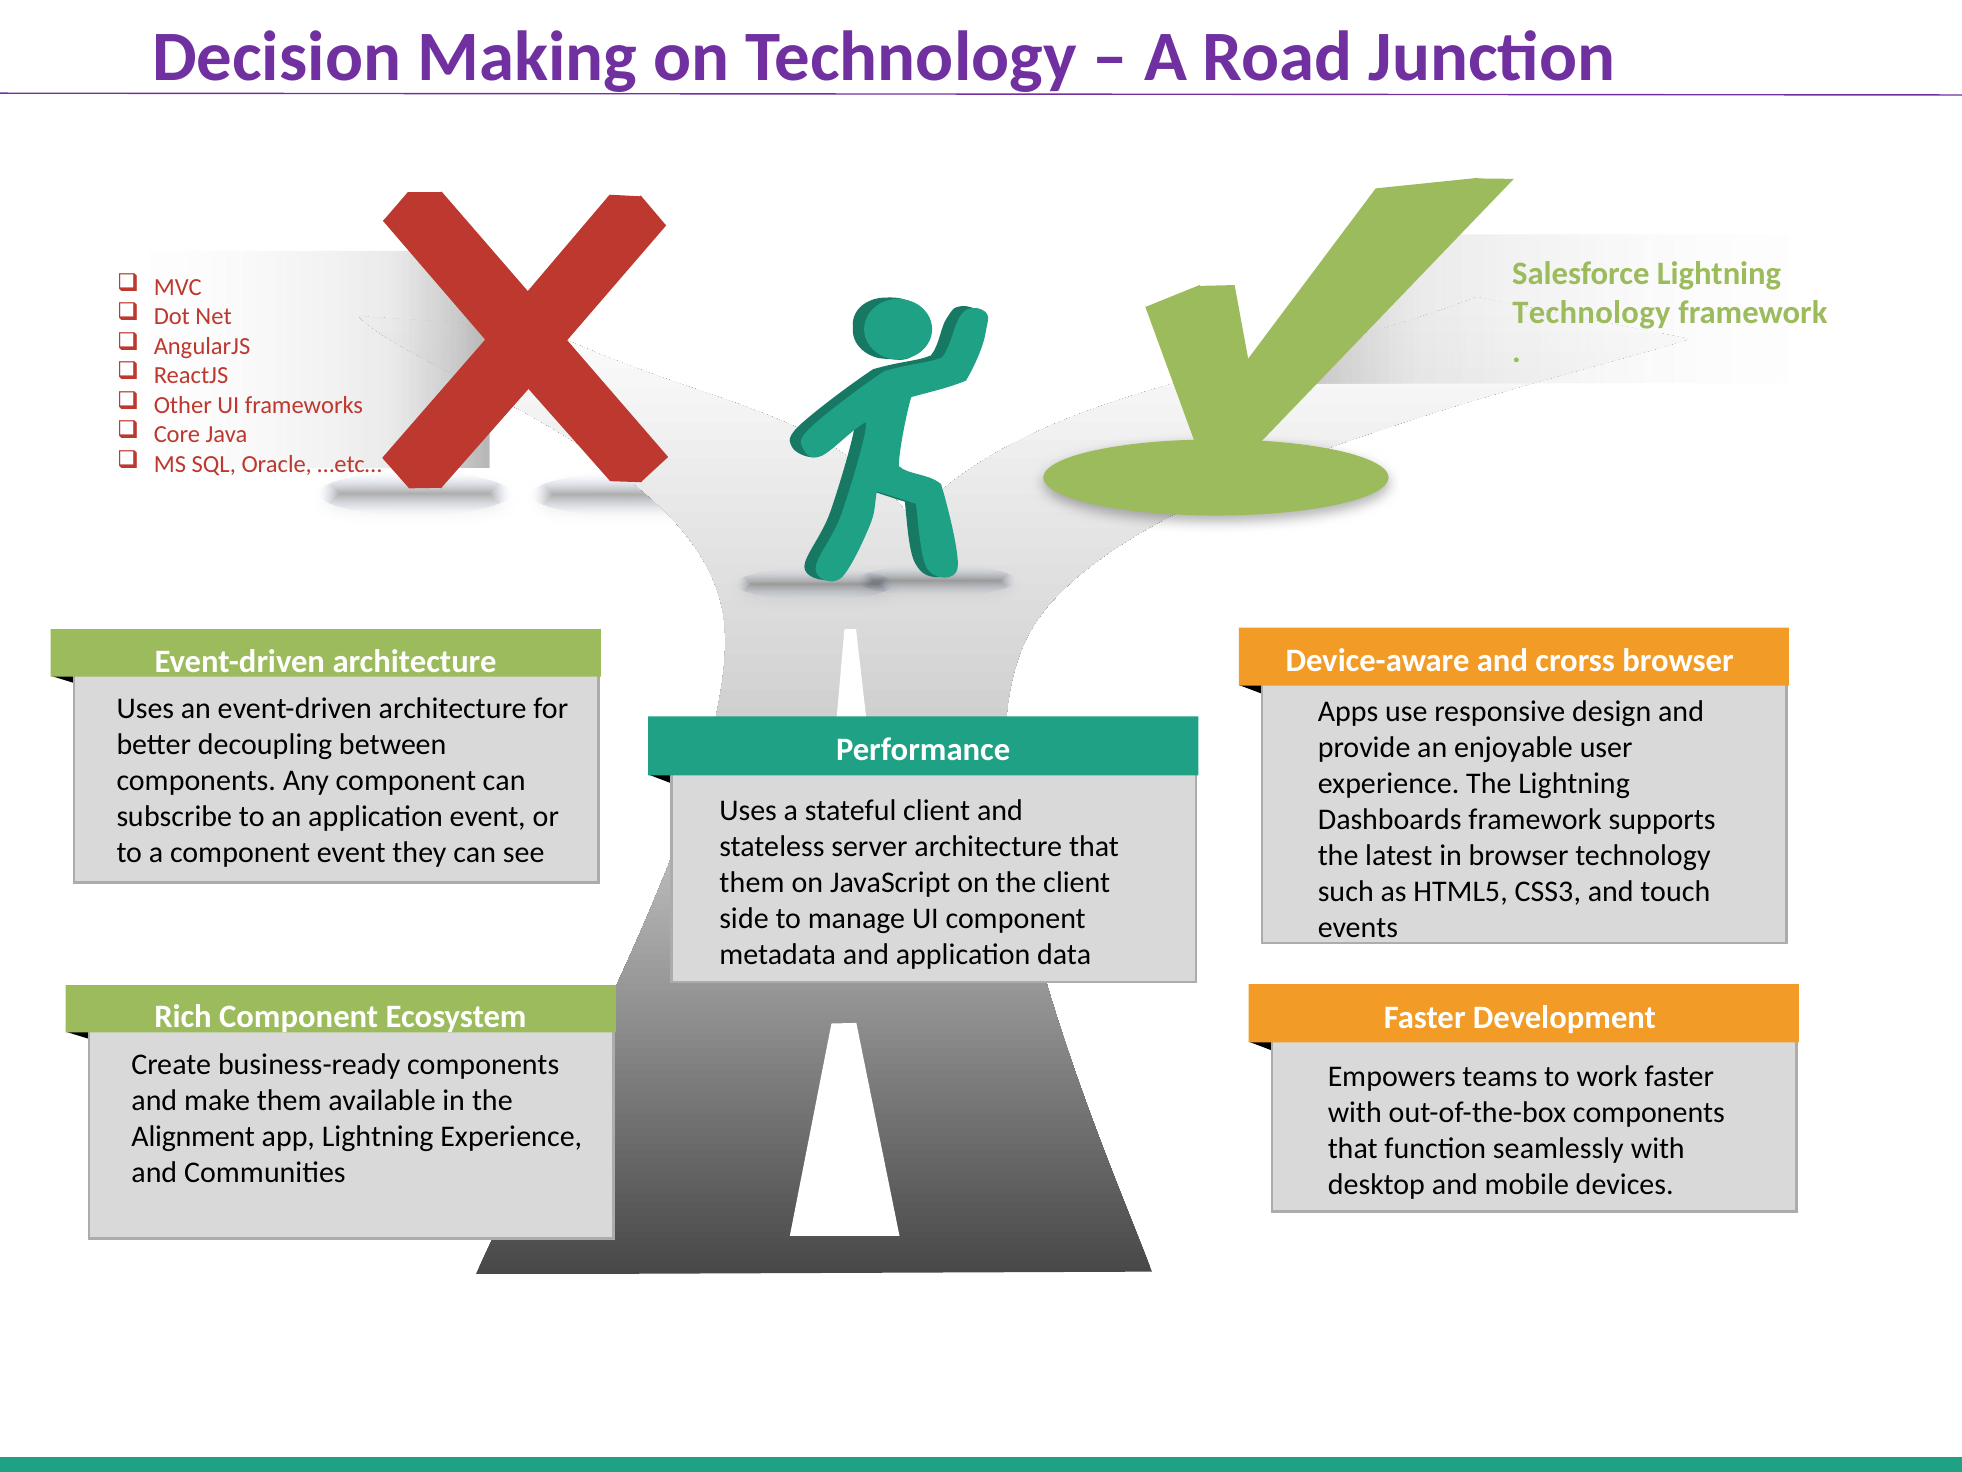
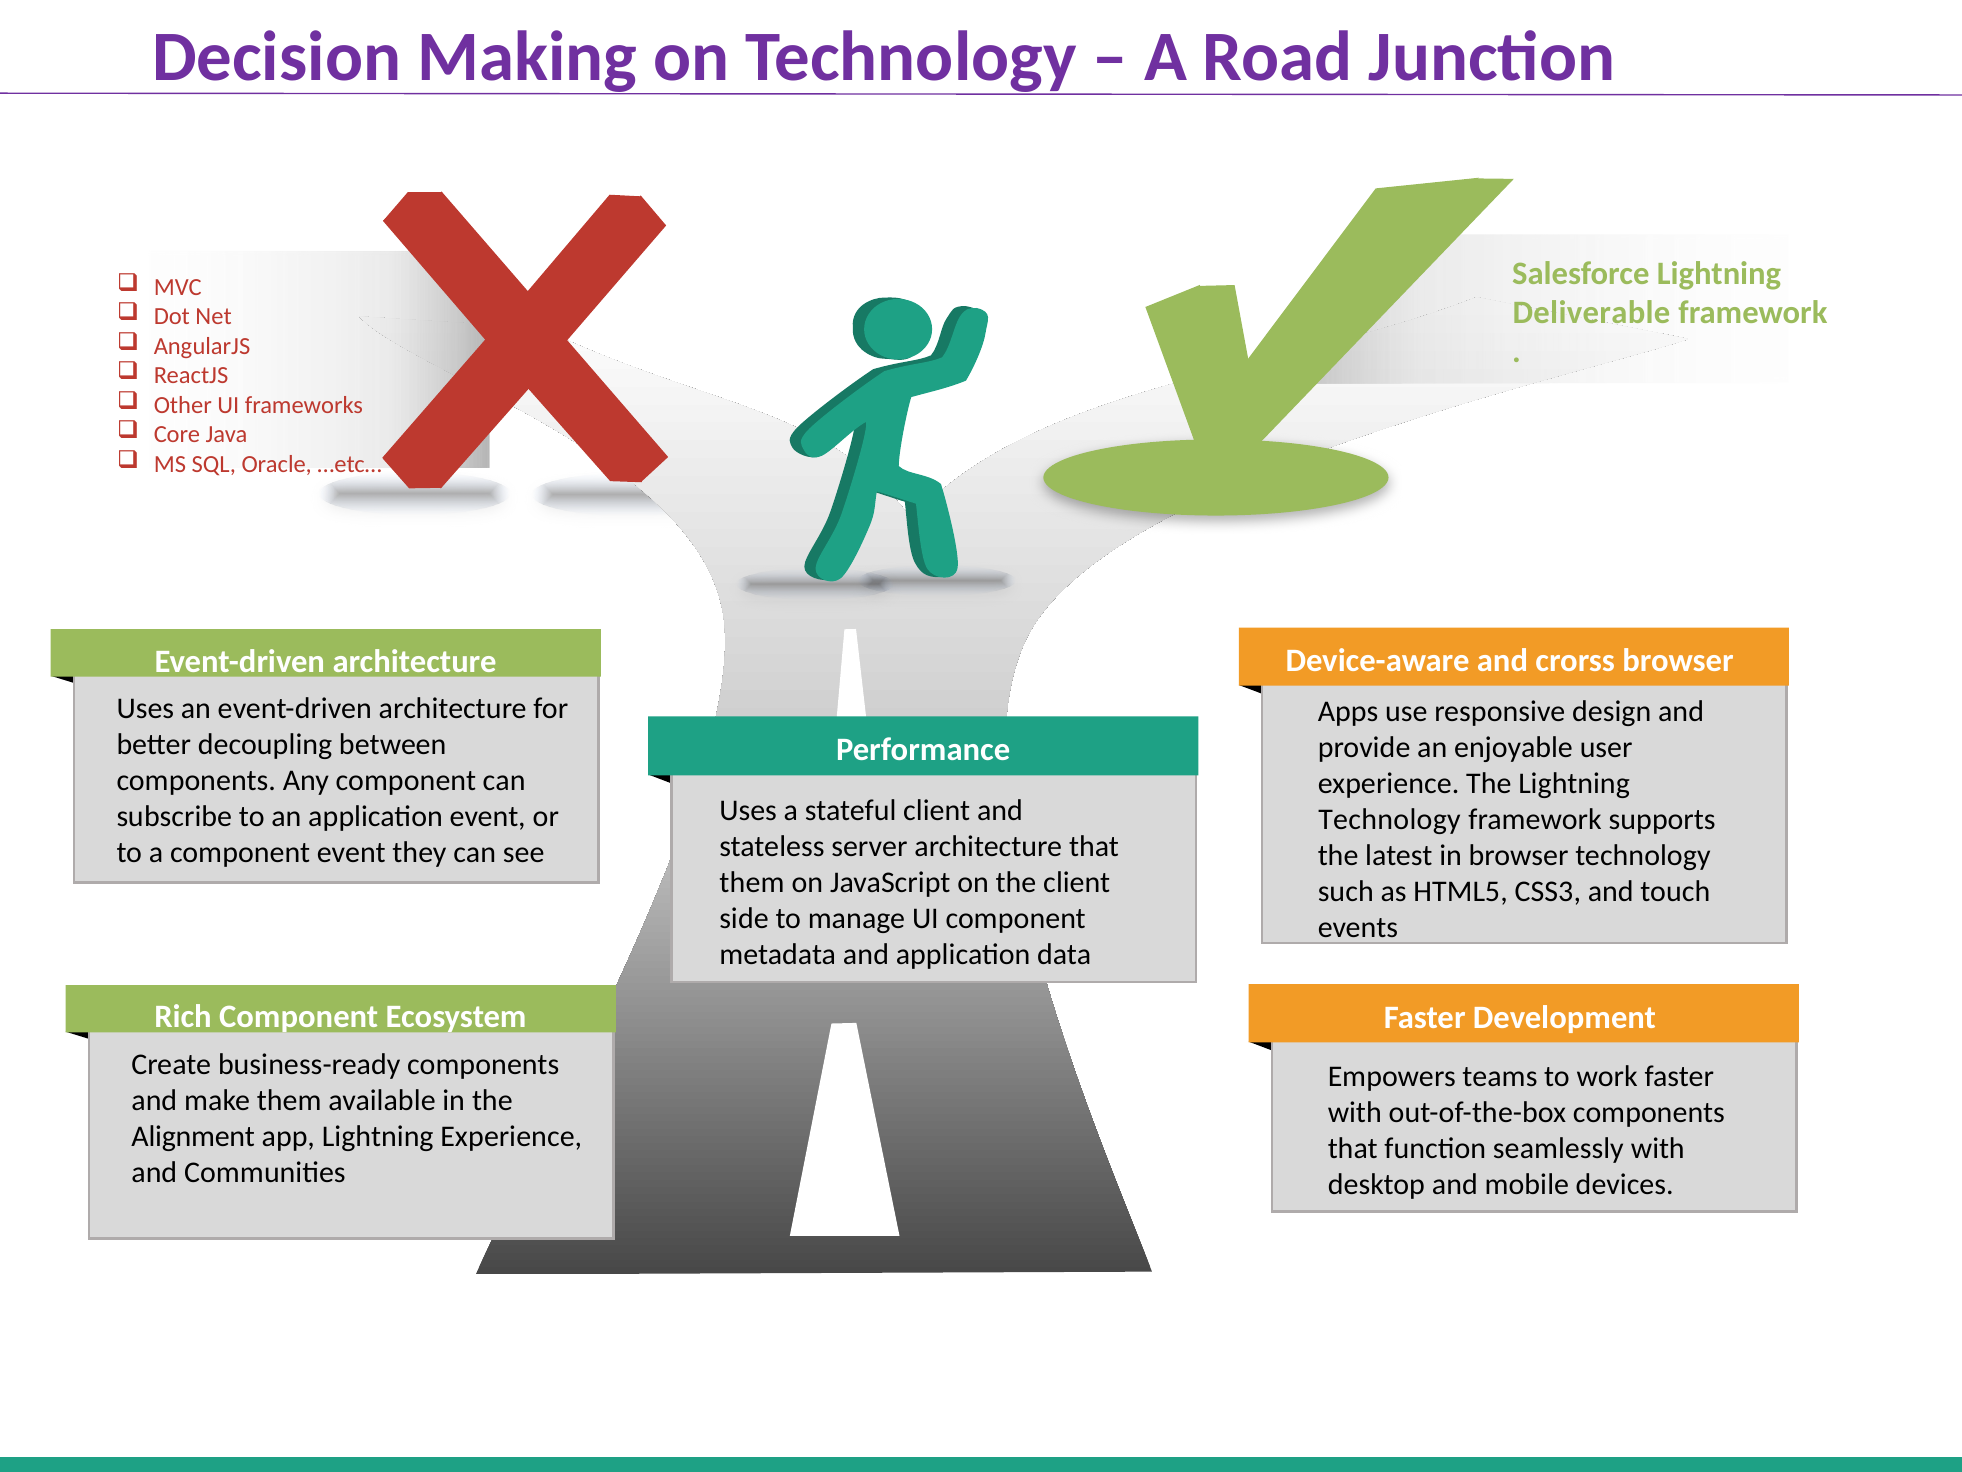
Technology at (1591, 312): Technology -> Deliverable
Dashboards at (1390, 819): Dashboards -> Technology
